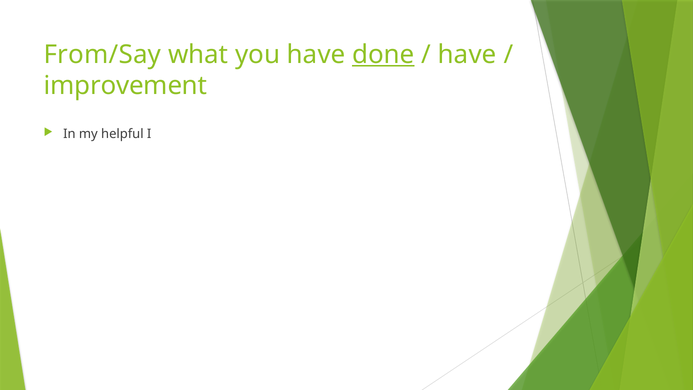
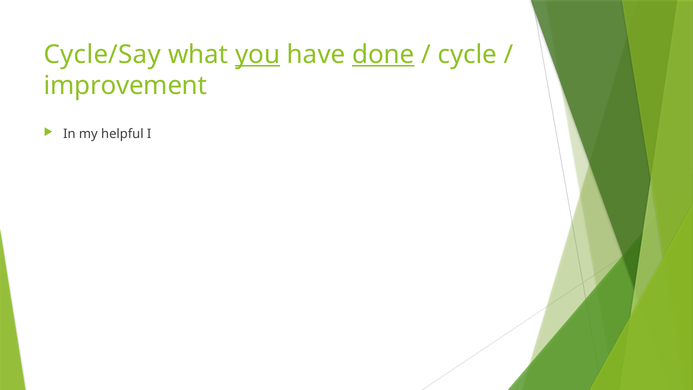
From/Say: From/Say -> Cycle/Say
you underline: none -> present
have at (467, 55): have -> cycle
